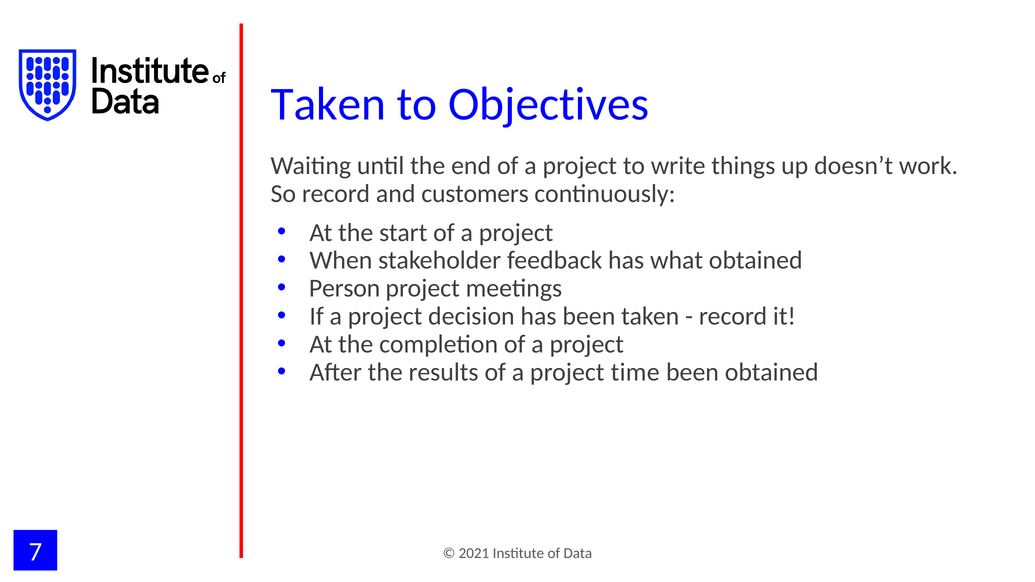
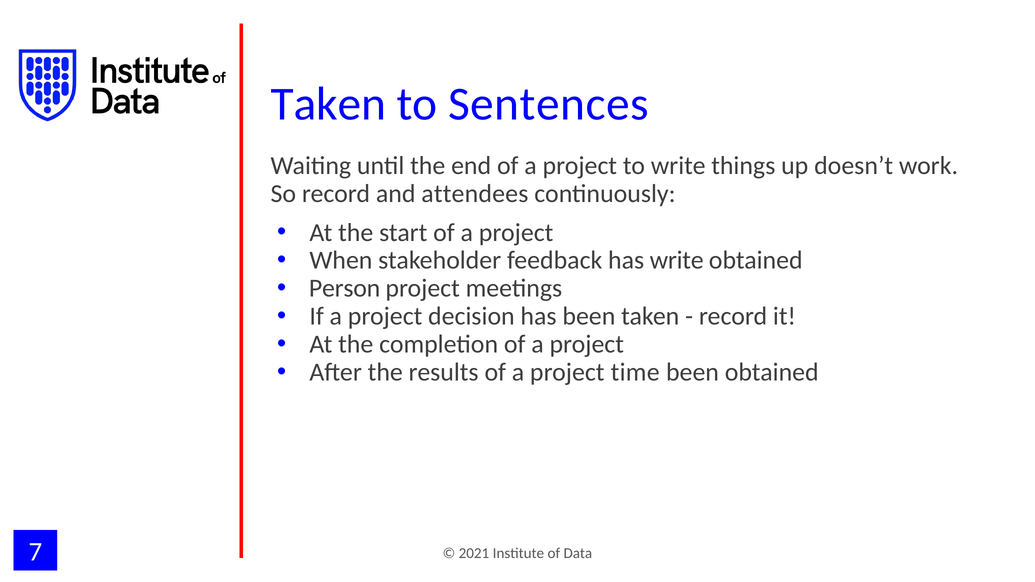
Objectives: Objectives -> Sentences
customers: customers -> attendees
has what: what -> write
